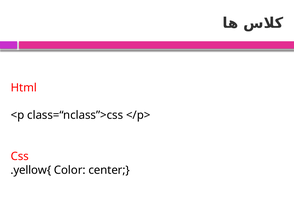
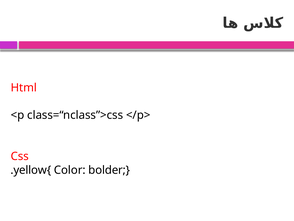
center: center -> bolder
